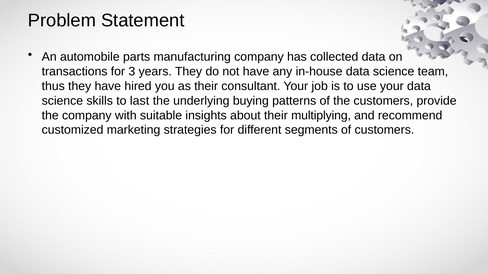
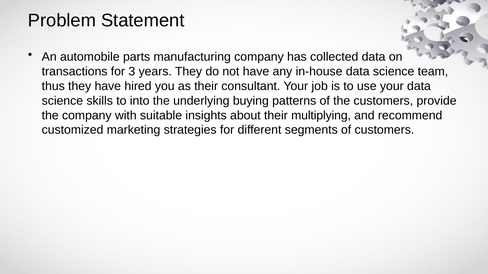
last: last -> into
